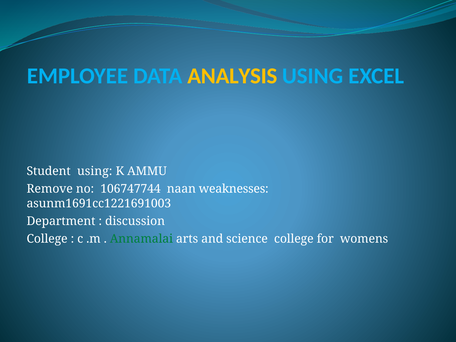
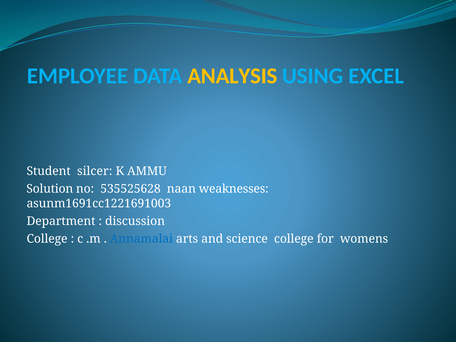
Student using: using -> silcer
Remove: Remove -> Solution
106747744: 106747744 -> 535525628
Annamalai colour: green -> blue
